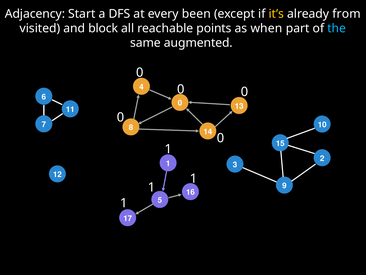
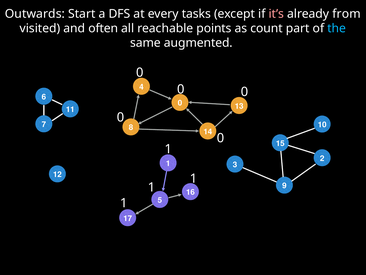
Adjacency: Adjacency -> Outwards
been: been -> tasks
it’s colour: yellow -> pink
block: block -> often
when: when -> count
